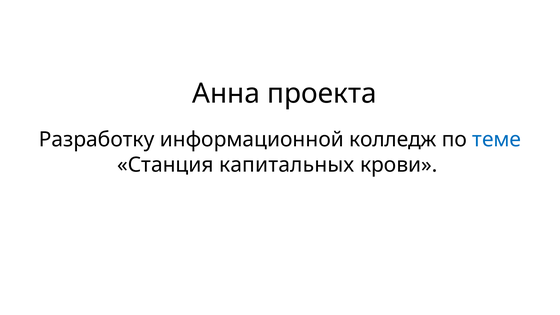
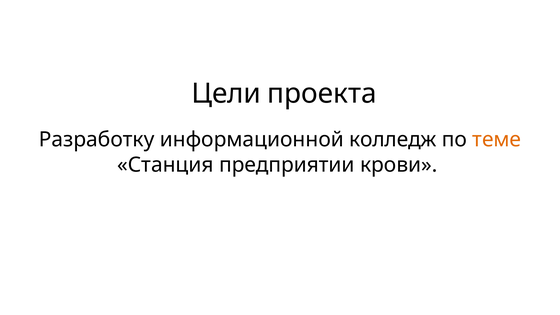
Анна: Анна -> Цели
теме colour: blue -> orange
капитальных: капитальных -> предприятии
